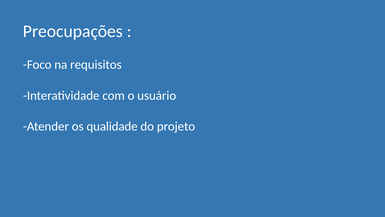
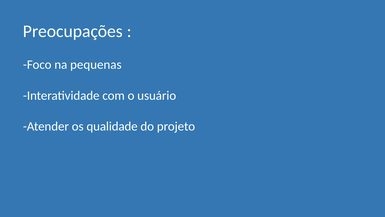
requisitos: requisitos -> pequenas
